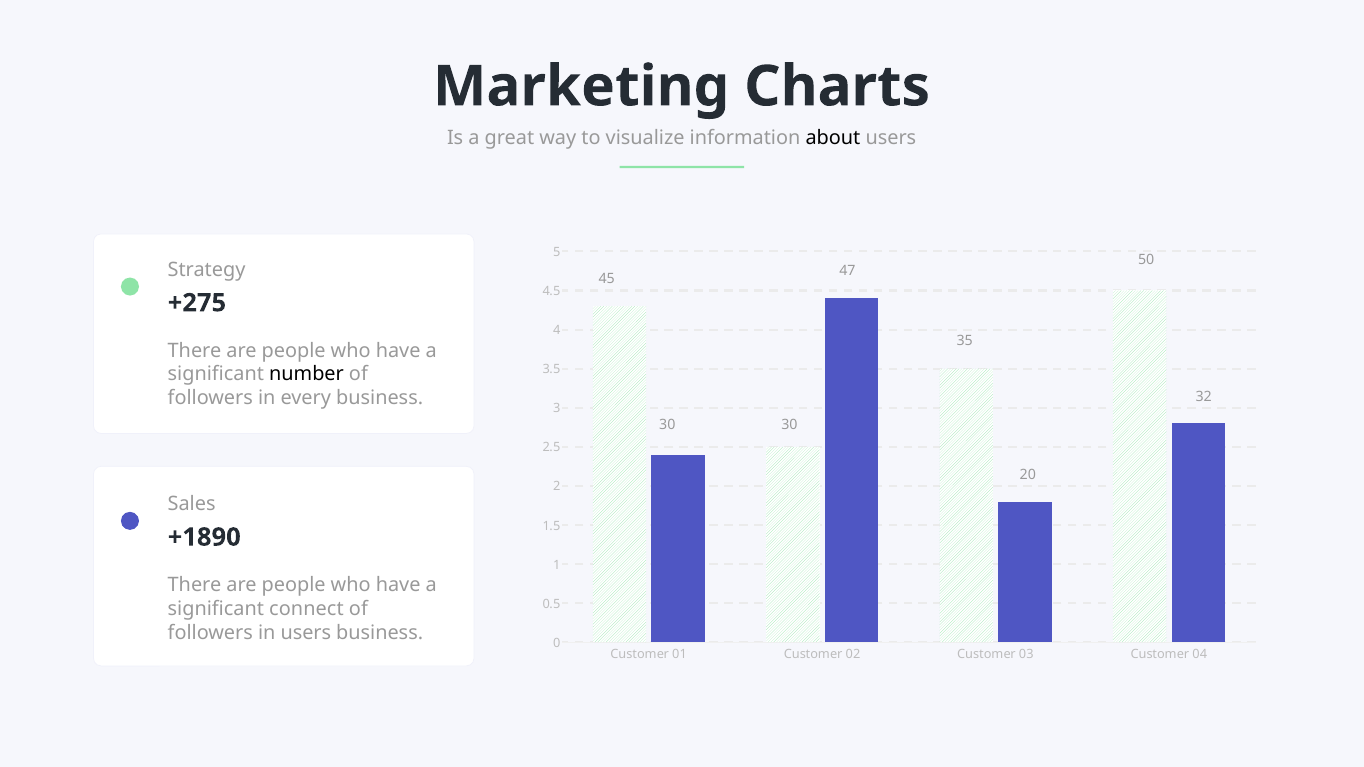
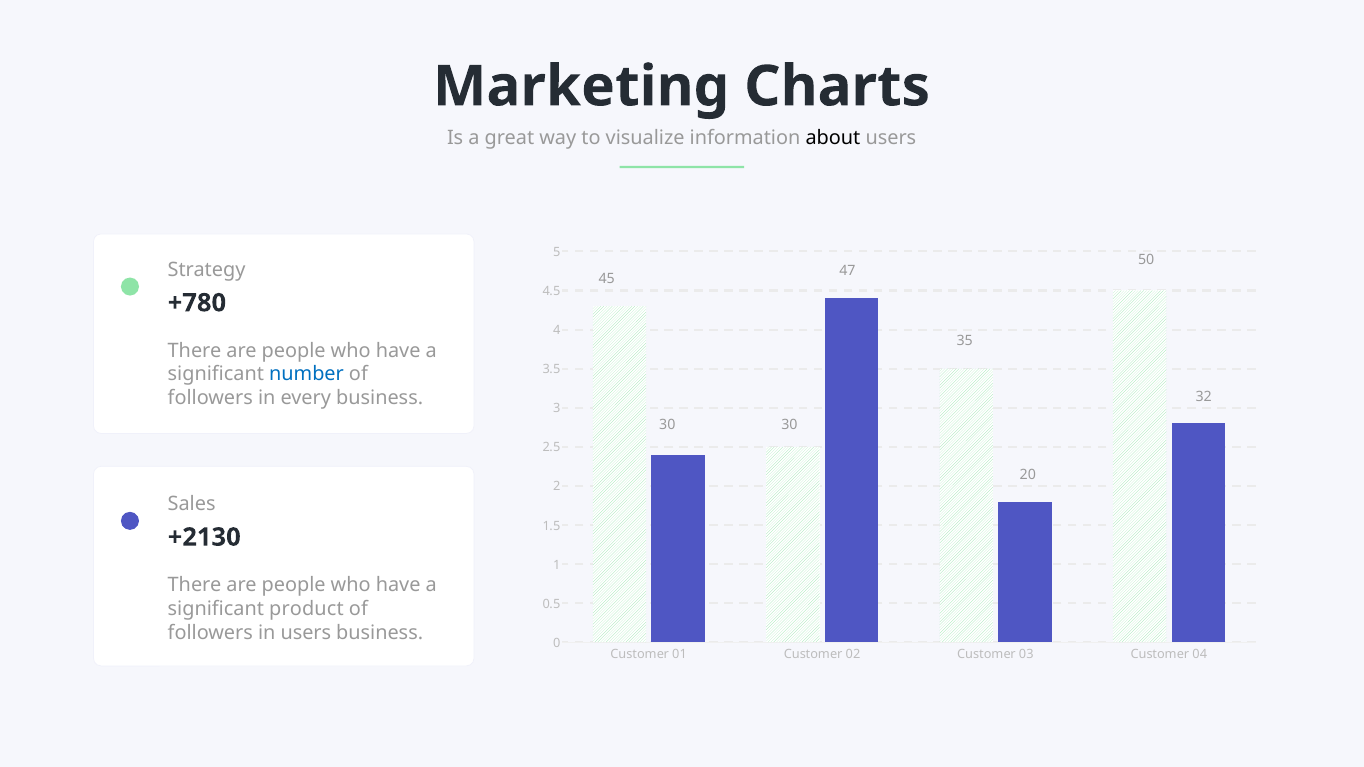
+275: +275 -> +780
number colour: black -> blue
+1890: +1890 -> +2130
connect: connect -> product
